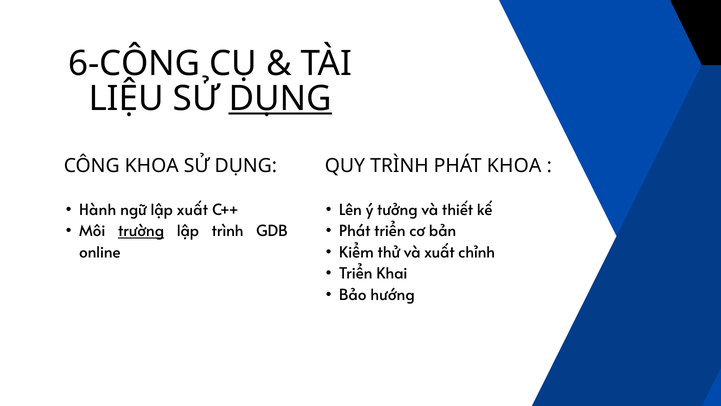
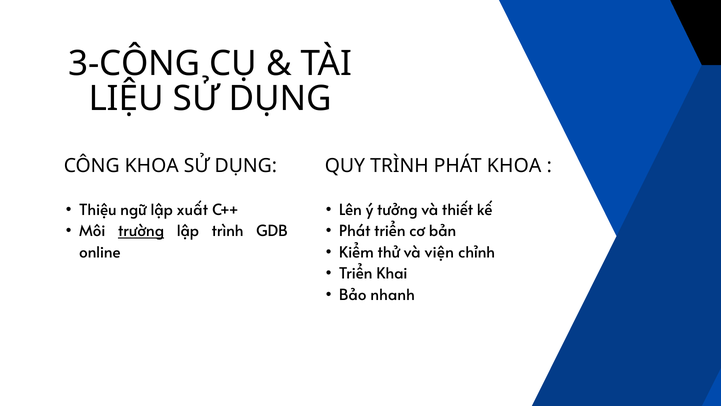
6-CÔNG: 6-CÔNG -> 3-CÔNG
DỤNG at (280, 98) underline: present -> none
Hành: Hành -> Thiệu
và xuất: xuất -> viện
hướng: hướng -> nhanh
